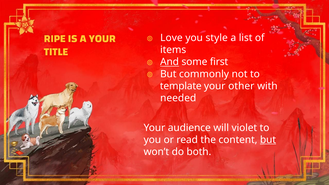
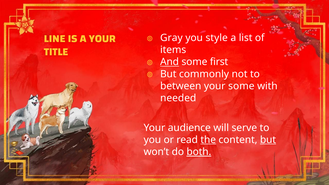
Love: Love -> Gray
RIPE: RIPE -> LINE
template: template -> between
your other: other -> some
violet: violet -> serve
the underline: none -> present
both underline: none -> present
